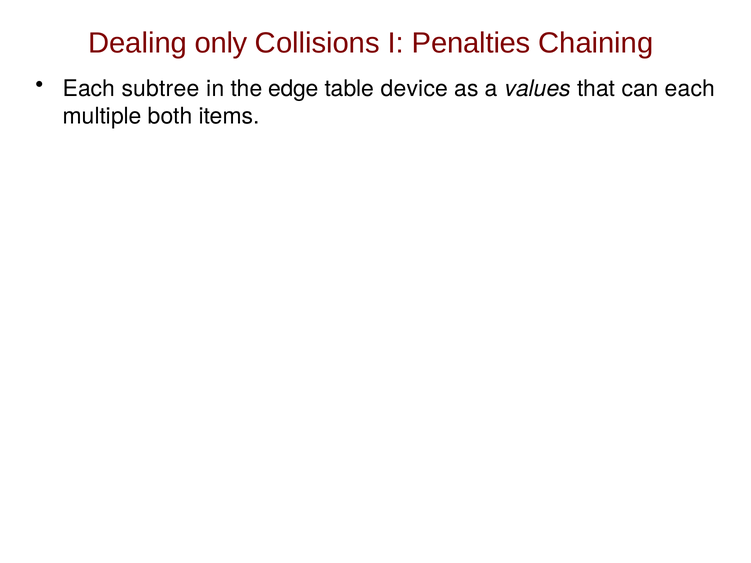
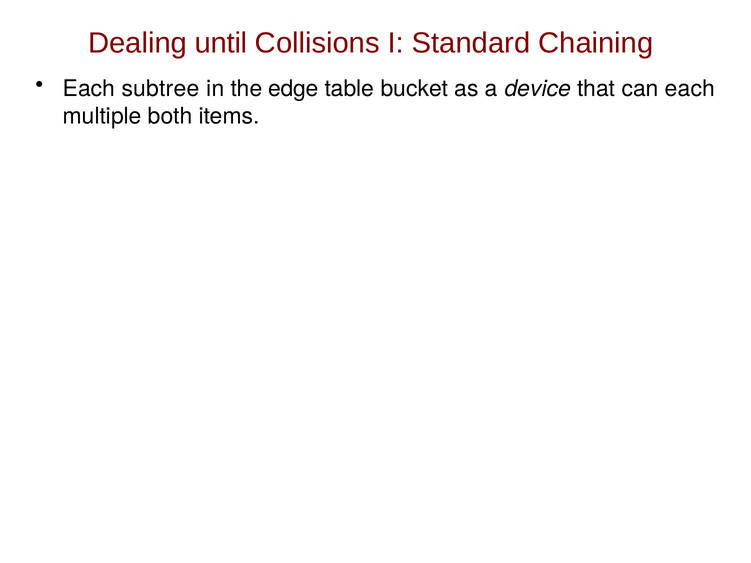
only: only -> until
Penalties: Penalties -> Standard
device: device -> bucket
values: values -> device
